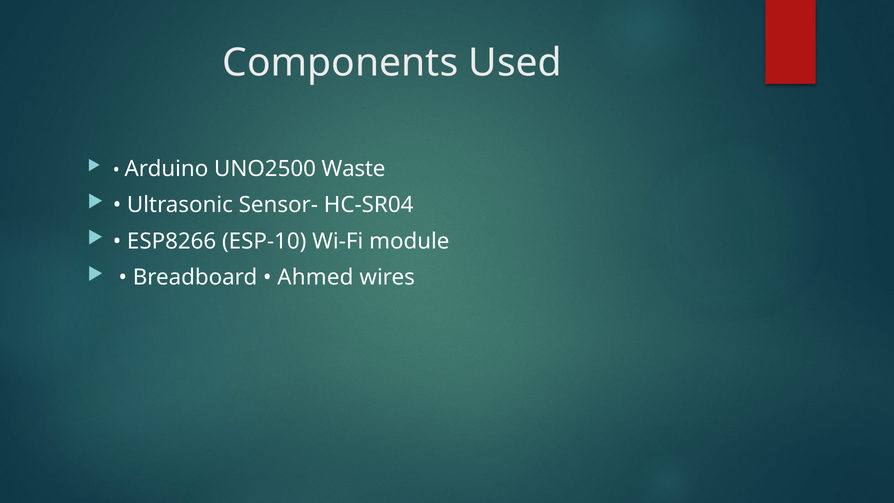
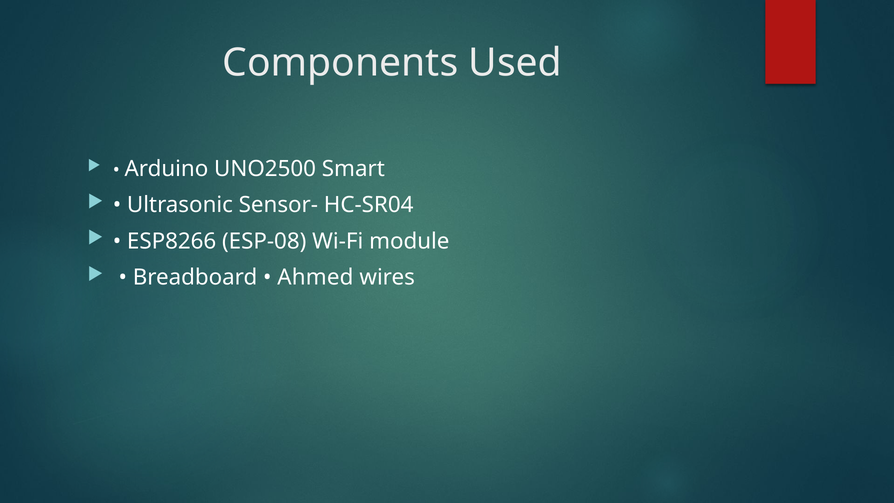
Waste: Waste -> Smart
ESP-10: ESP-10 -> ESP-08
